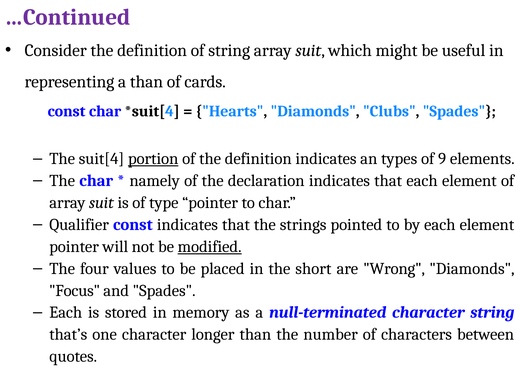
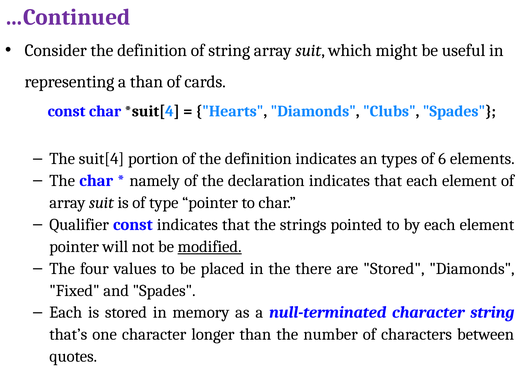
portion underline: present -> none
9: 9 -> 6
short: short -> there
are Wrong: Wrong -> Stored
Focus: Focus -> Fixed
